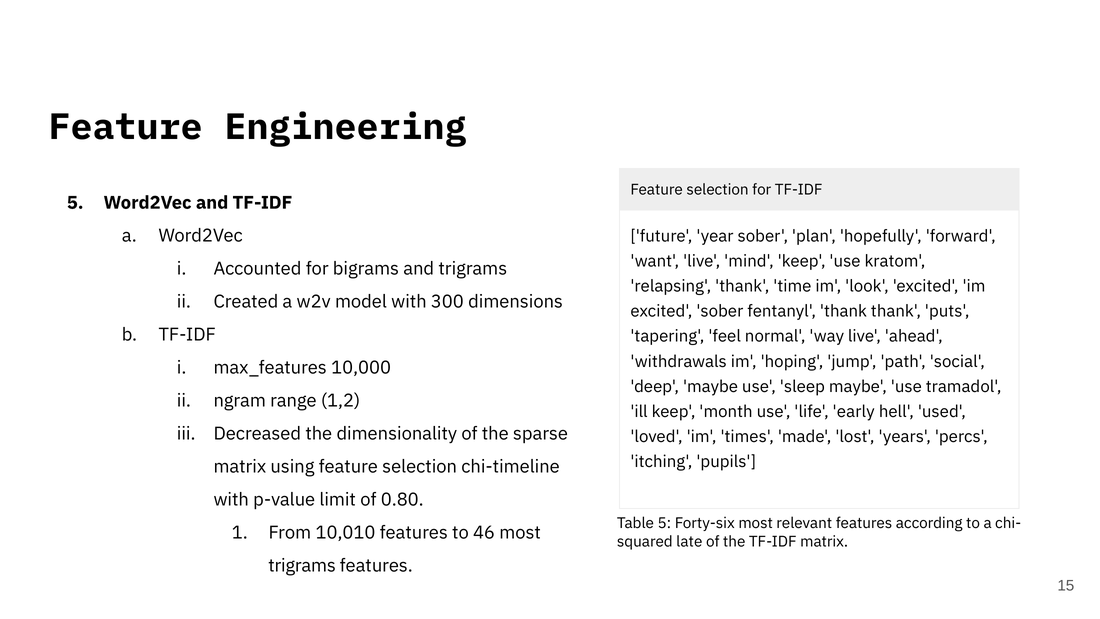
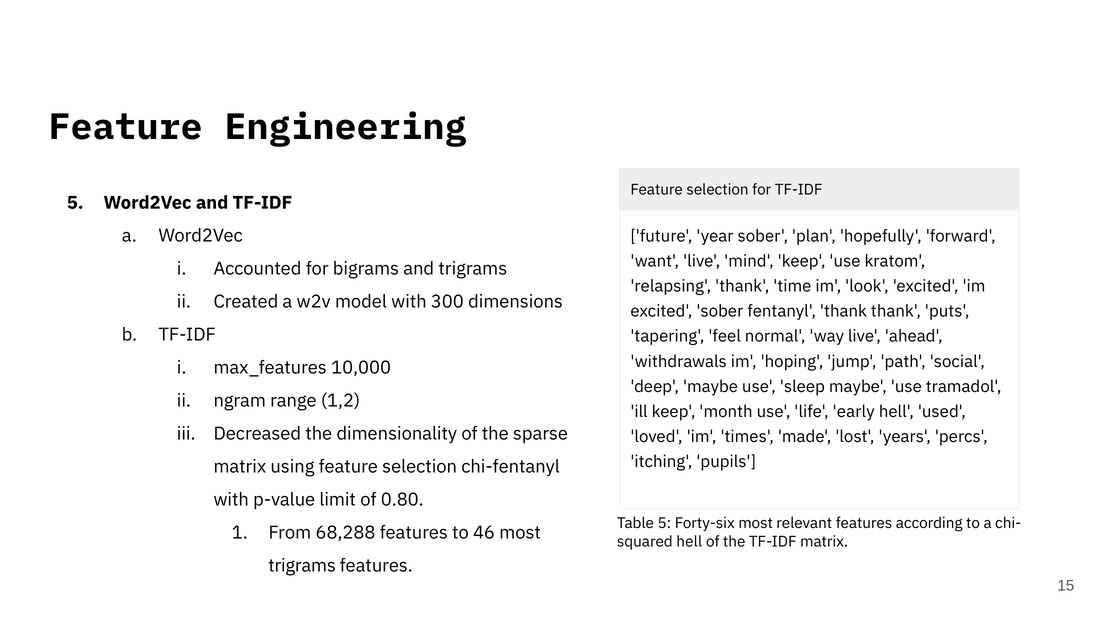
chi-timeline: chi-timeline -> chi-fentanyl
10,010: 10,010 -> 68,288
late at (689, 541): late -> hell
